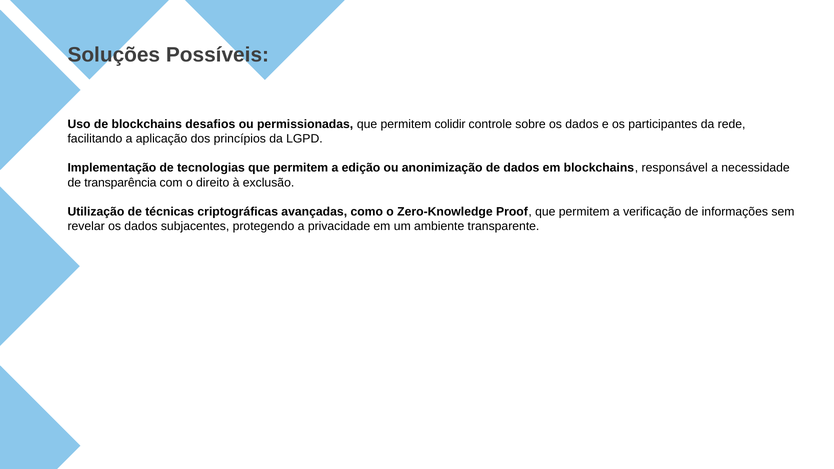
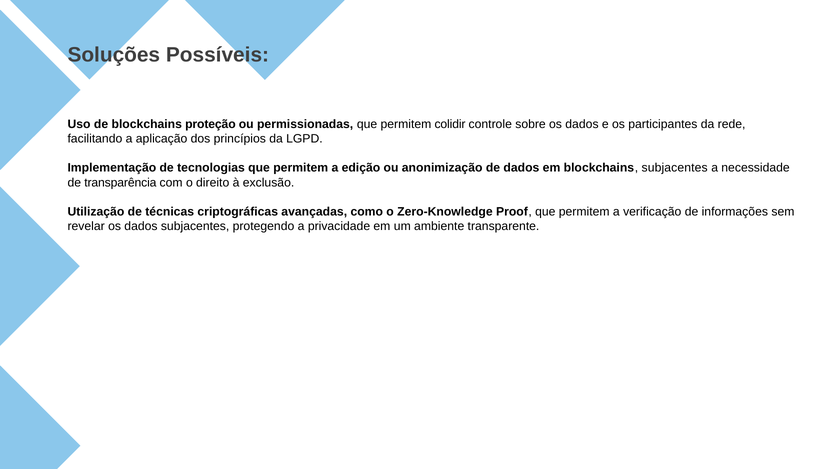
desafios: desafios -> proteção
blockchains responsável: responsável -> subjacentes
